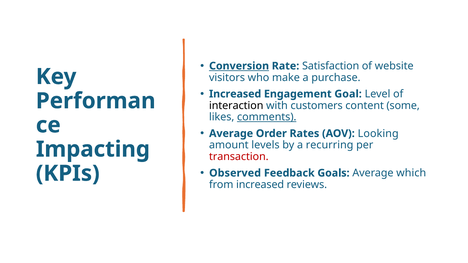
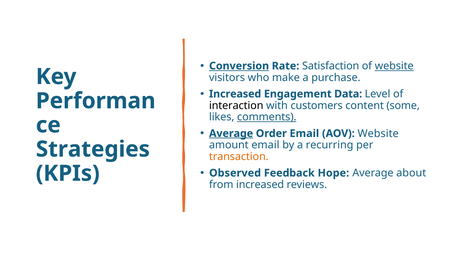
website at (394, 66) underline: none -> present
Goal: Goal -> Data
Average at (231, 134) underline: none -> present
Order Rates: Rates -> Email
AOV Looking: Looking -> Website
amount levels: levels -> email
Impacting: Impacting -> Strategies
transaction colour: red -> orange
Goals: Goals -> Hope
which: which -> about
